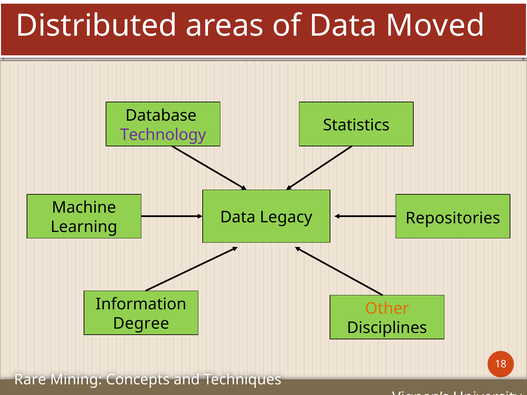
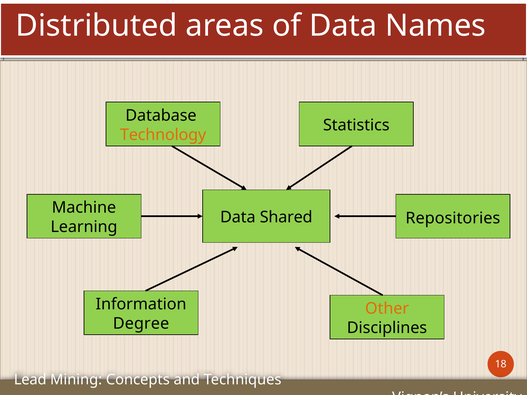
Moved: Moved -> Names
Technology colour: purple -> orange
Legacy: Legacy -> Shared
Rare: Rare -> Lead
